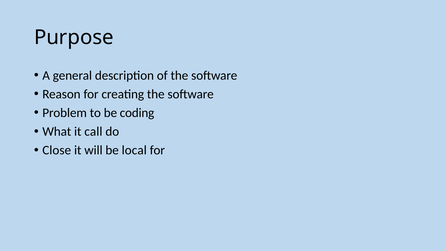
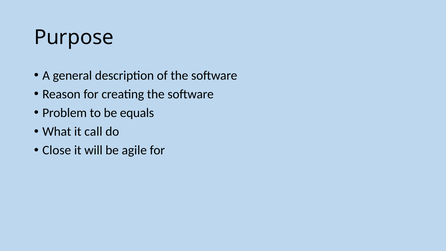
coding: coding -> equals
local: local -> agile
